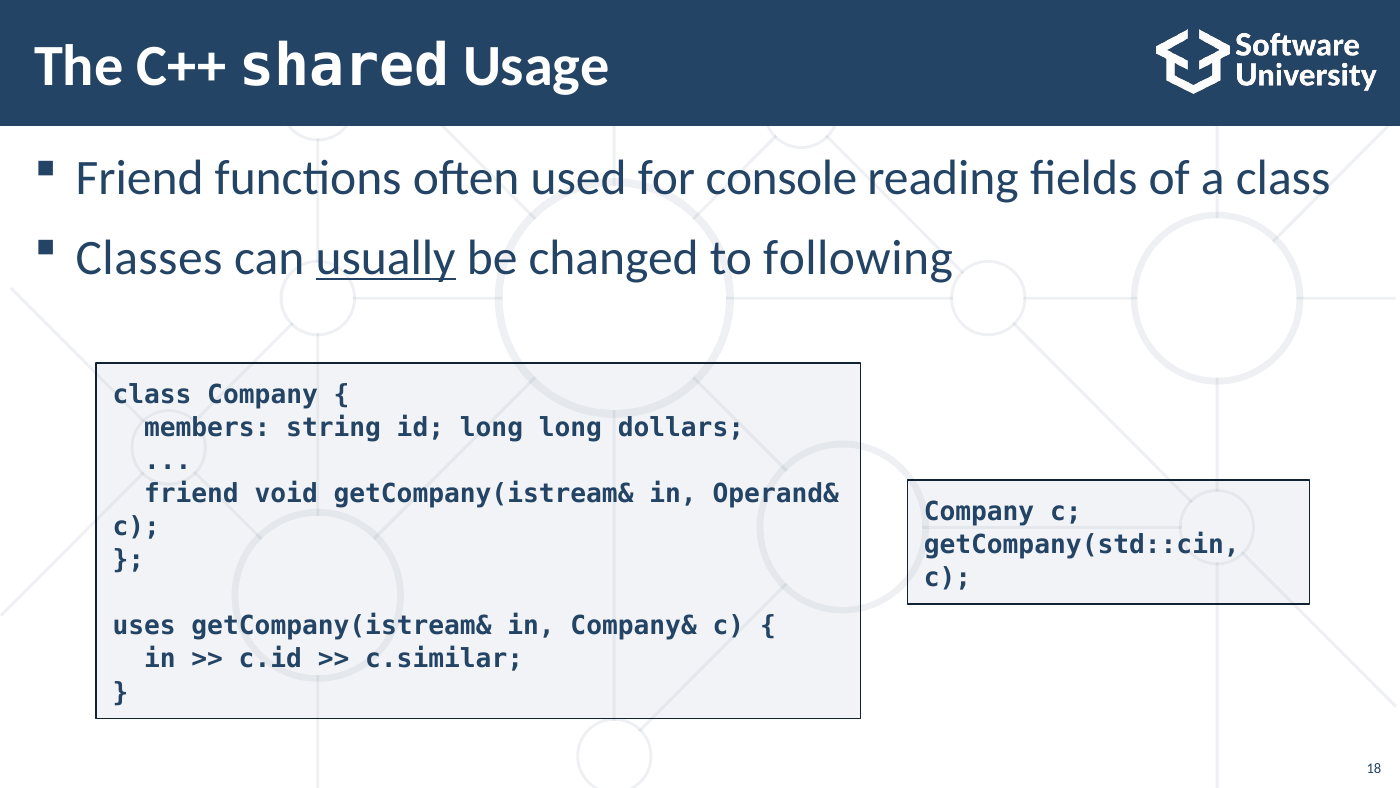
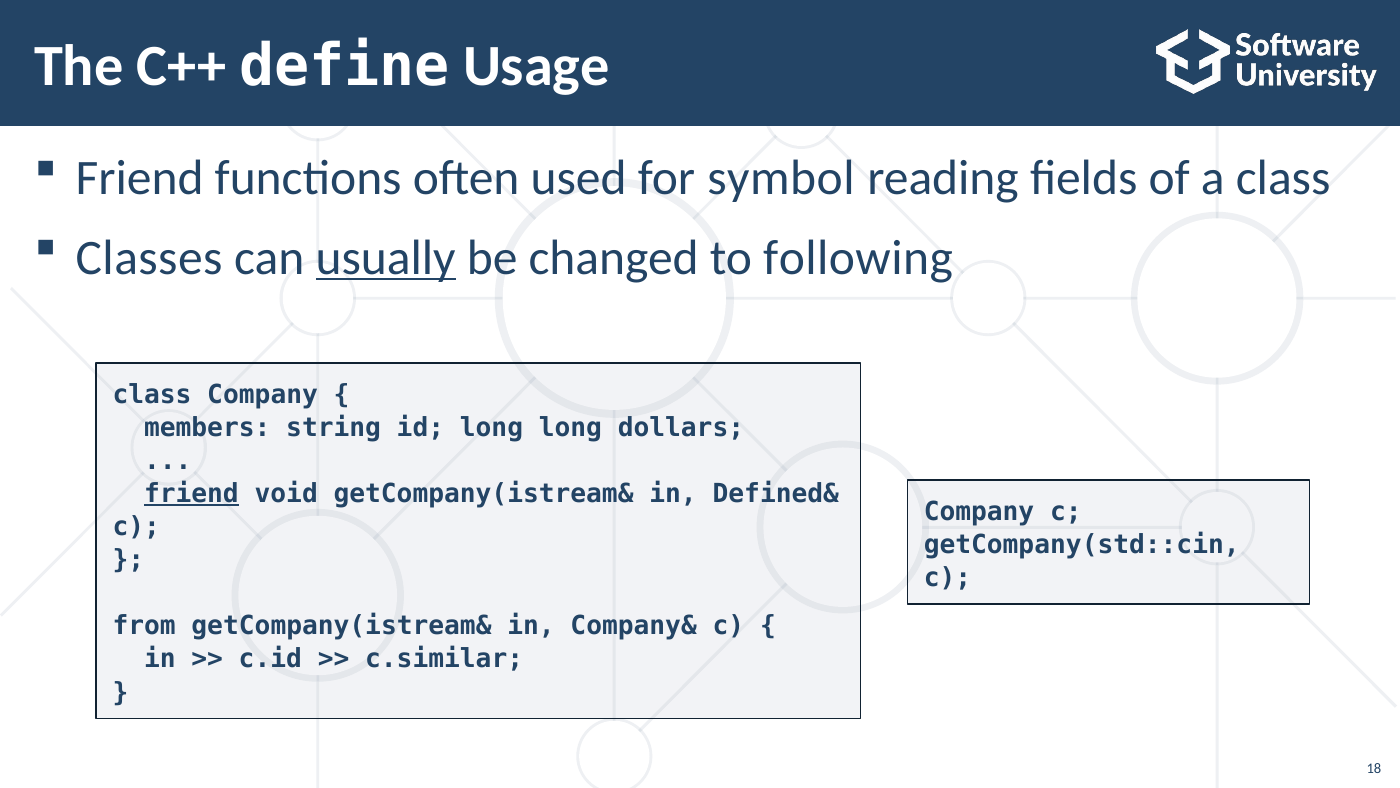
shared: shared -> define
console: console -> symbol
friend at (191, 493) underline: none -> present
Operand&: Operand& -> Defined&
uses: uses -> from
